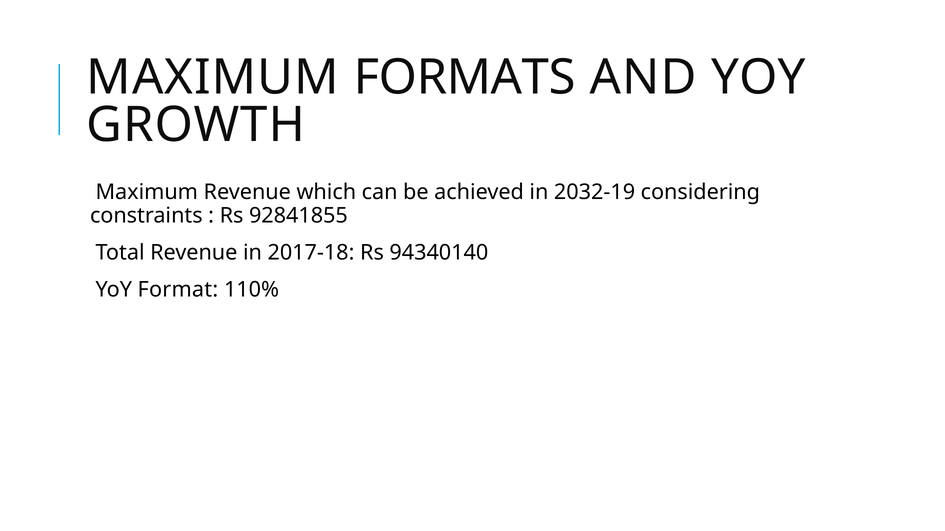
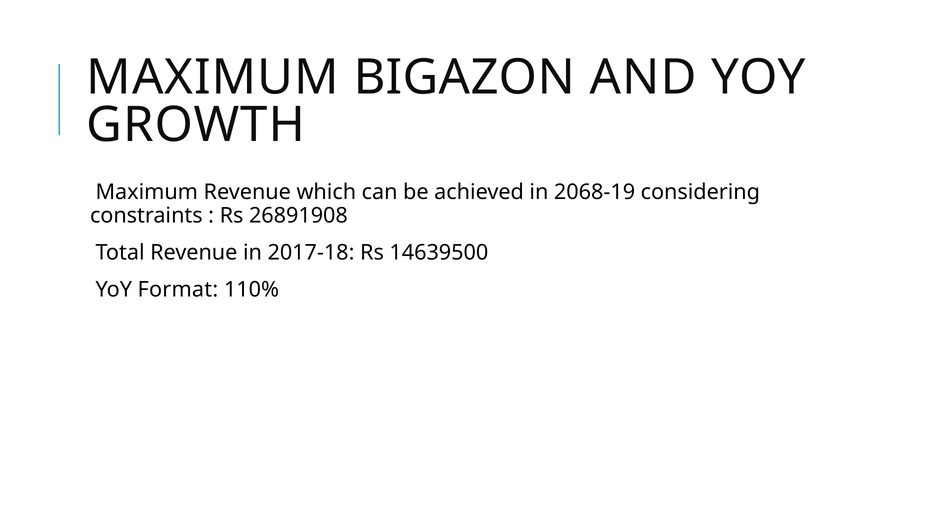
FORMATS: FORMATS -> BIGAZON
2032-19: 2032-19 -> 2068-19
92841855: 92841855 -> 26891908
94340140: 94340140 -> 14639500
